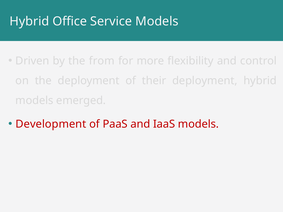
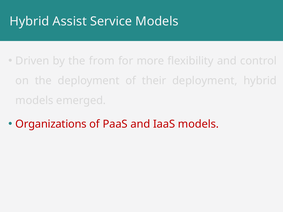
Office: Office -> Assist
Development: Development -> Organizations
